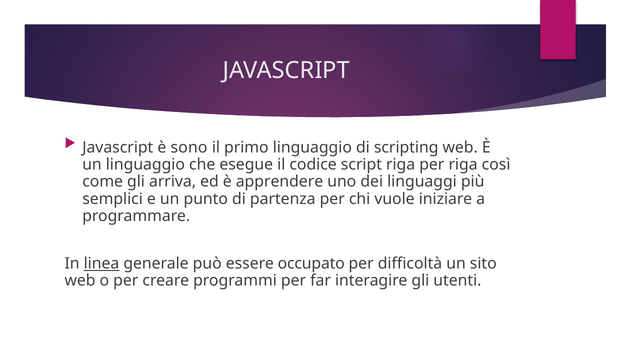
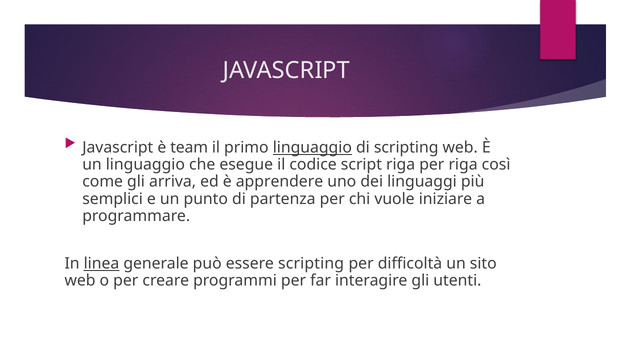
sono: sono -> team
linguaggio at (312, 148) underline: none -> present
essere occupato: occupato -> scripting
